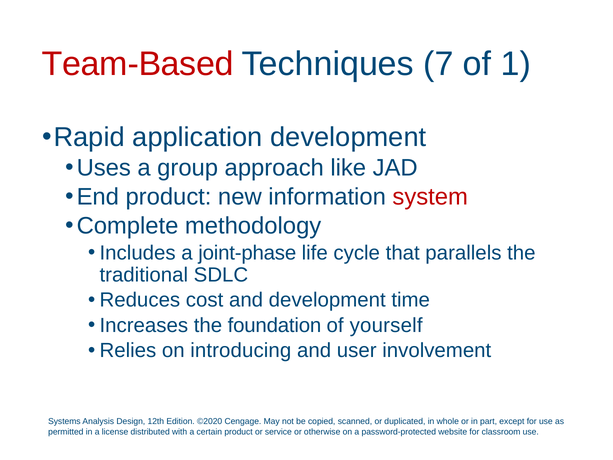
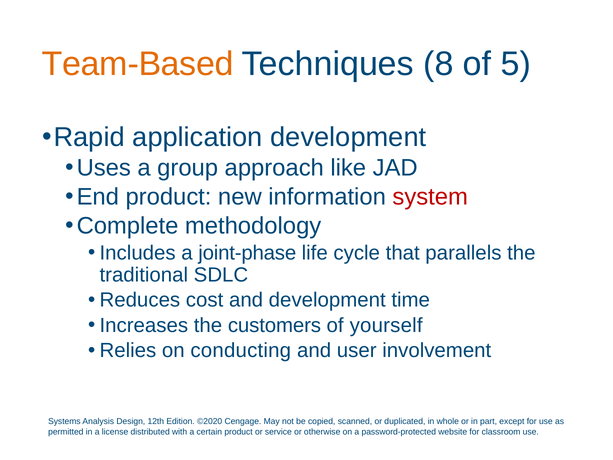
Team-Based colour: red -> orange
7: 7 -> 8
1: 1 -> 5
foundation: foundation -> customers
introducing: introducing -> conducting
